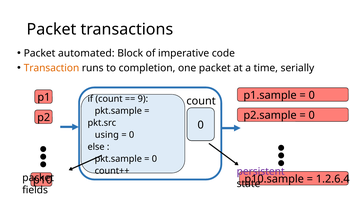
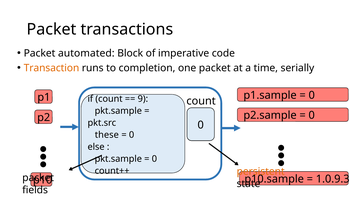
using: using -> these
persistent colour: purple -> orange
1.2.6.4: 1.2.6.4 -> 1.0.9.3
